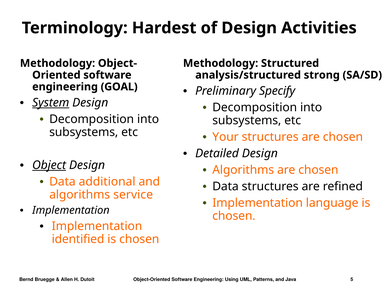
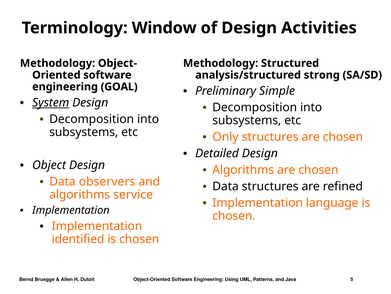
Hardest: Hardest -> Window
Specify: Specify -> Simple
Your: Your -> Only
Object underline: present -> none
additional: additional -> observers
